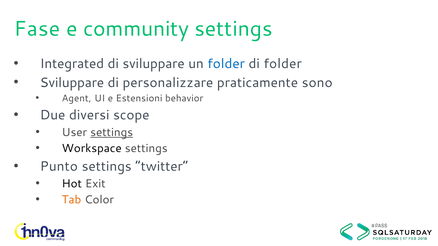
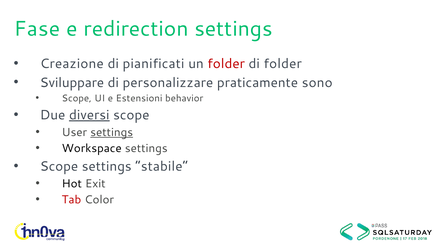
community: community -> redirection
Integrated: Integrated -> Creazione
di sviluppare: sviluppare -> pianificati
folder at (226, 64) colour: blue -> red
Agent at (77, 98): Agent -> Scope
diversi underline: none -> present
Punto at (59, 167): Punto -> Scope
twitter: twitter -> stabile
Tab colour: orange -> red
